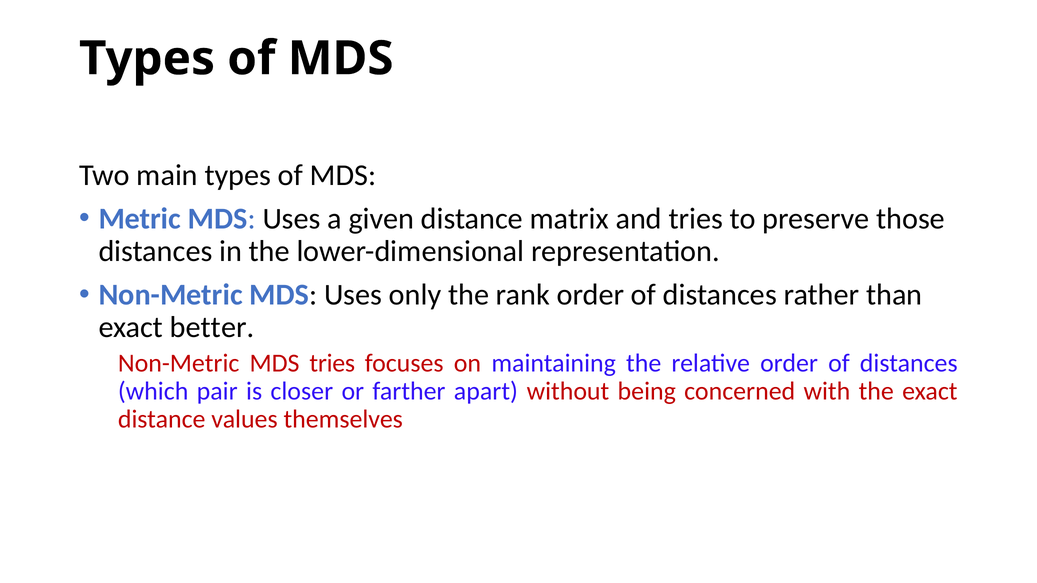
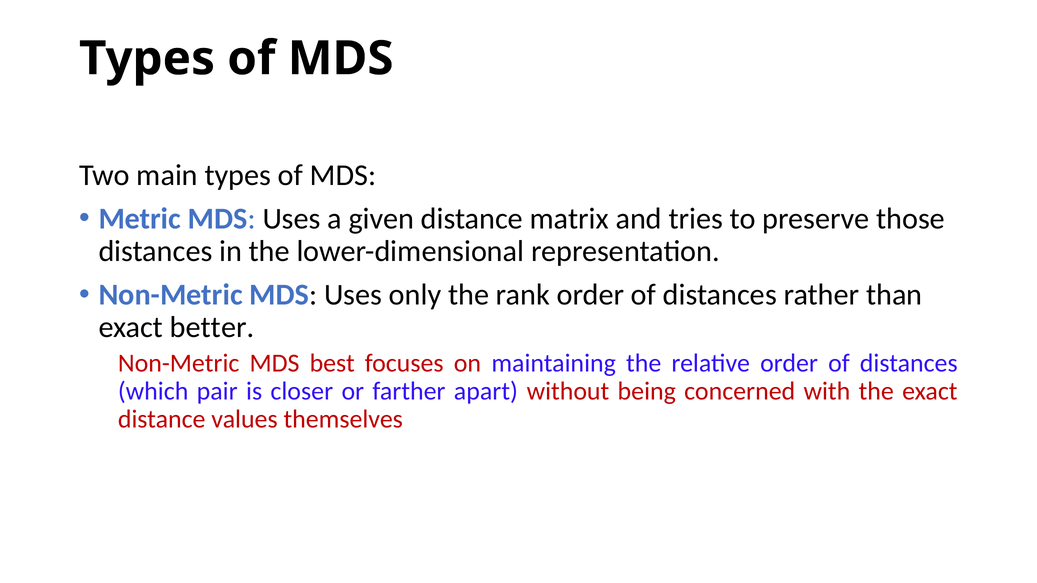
MDS tries: tries -> best
